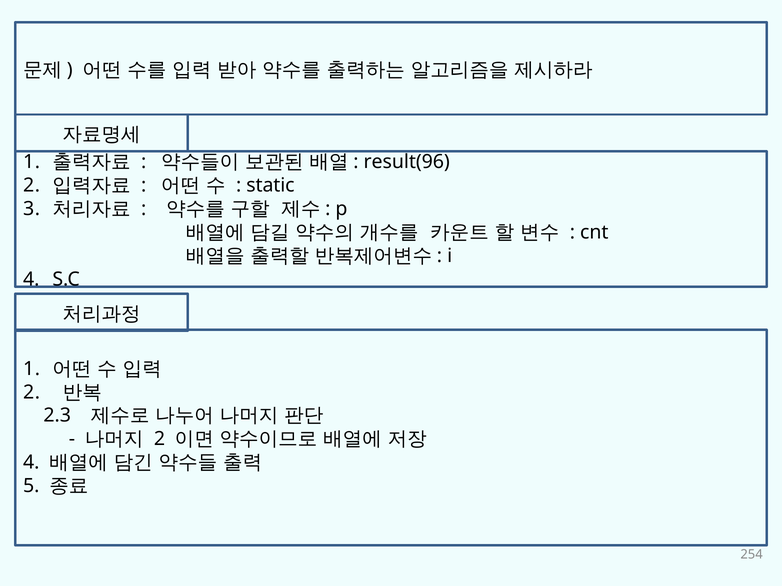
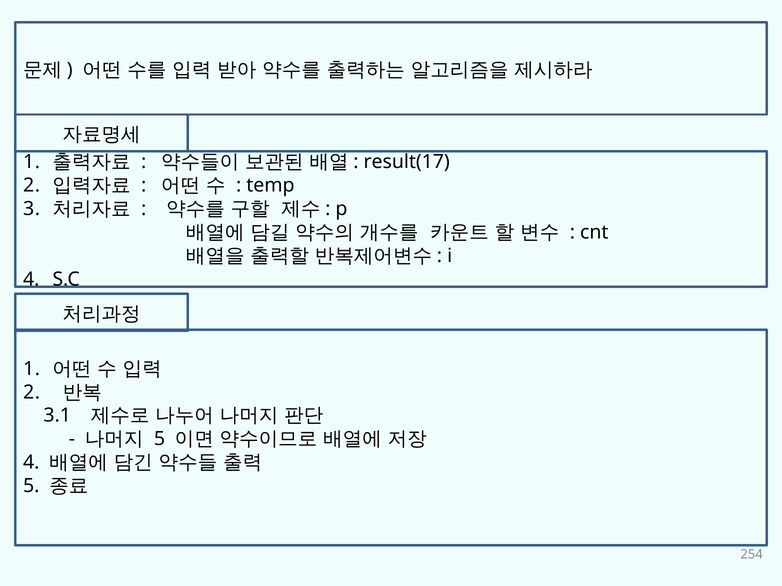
result(96: result(96 -> result(17
static: static -> temp
2.3: 2.3 -> 3.1
2 at (159, 439): 2 -> 5
